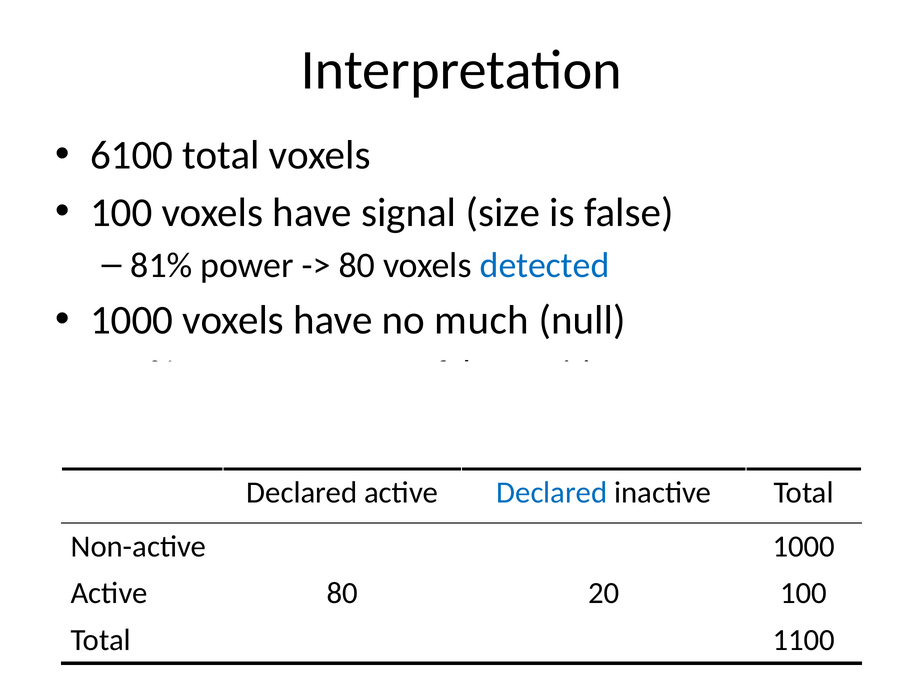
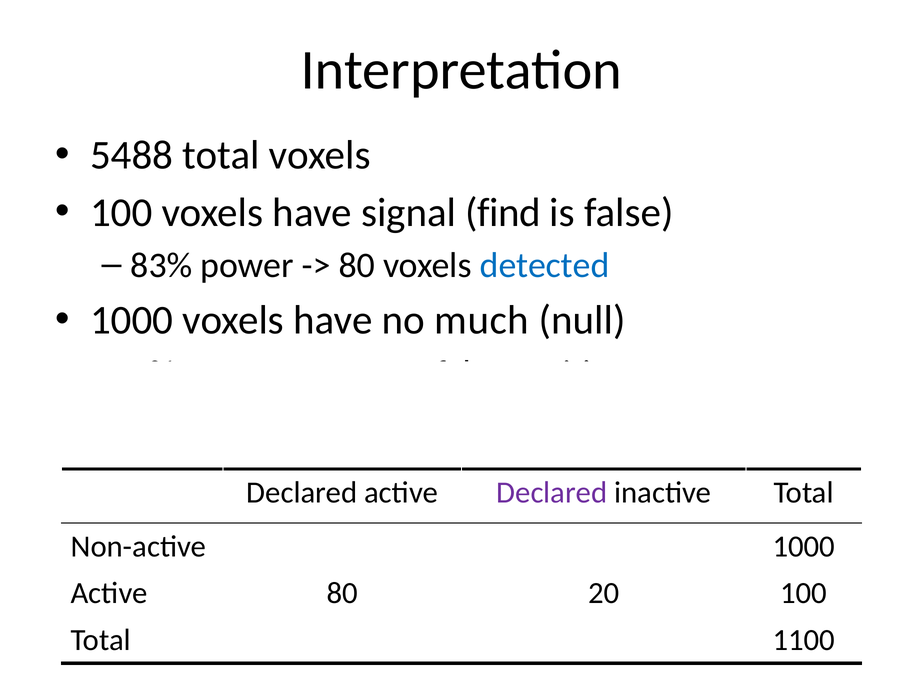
6100: 6100 -> 5488
size: size -> find
81%: 81% -> 83%
Declared at (552, 493) colour: blue -> purple
